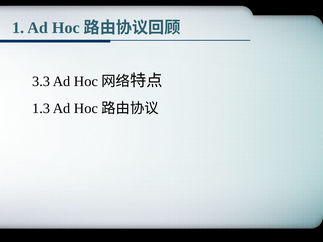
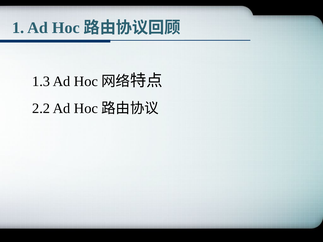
3.3: 3.3 -> 1.3
1.3: 1.3 -> 2.2
